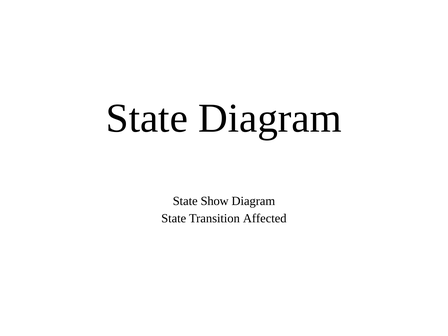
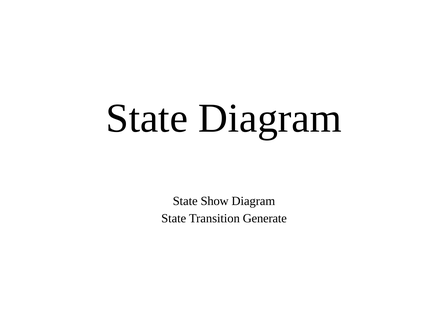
Affected: Affected -> Generate
